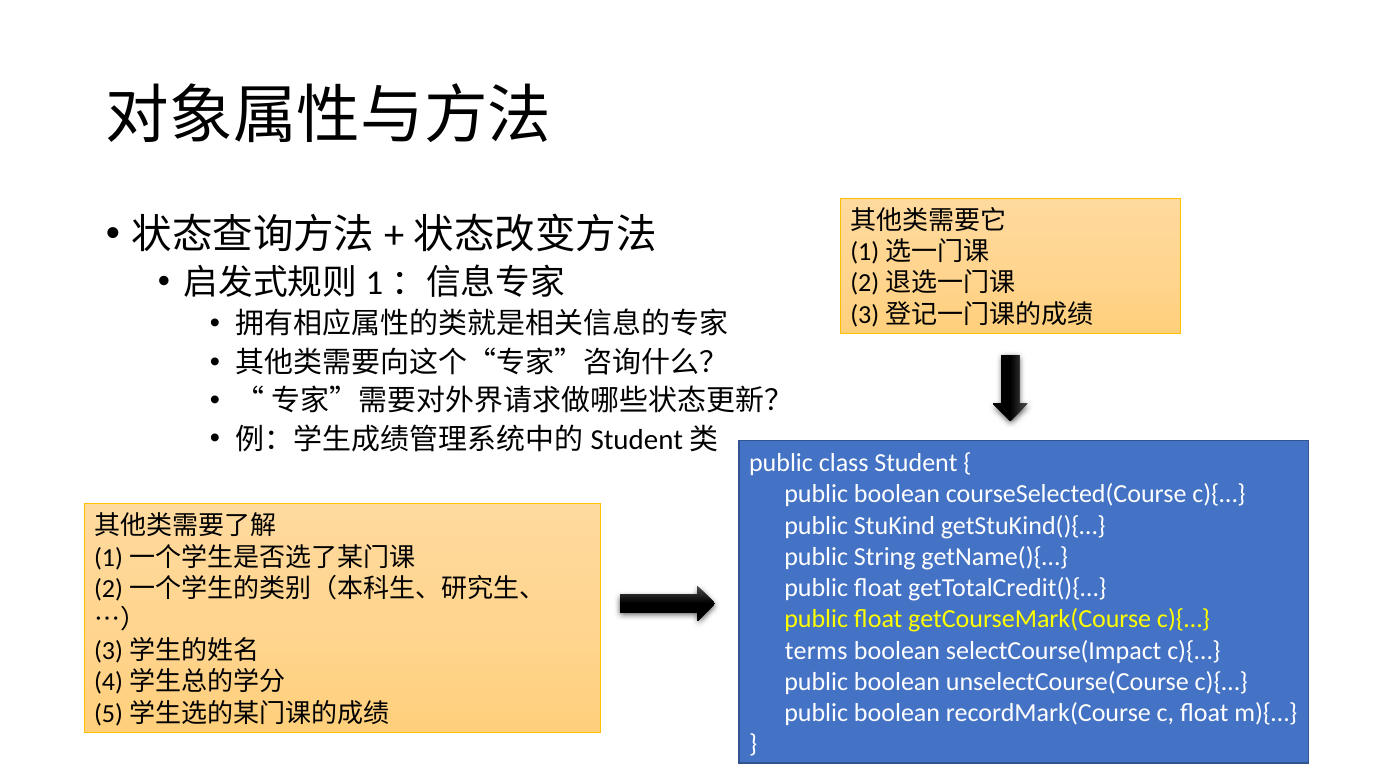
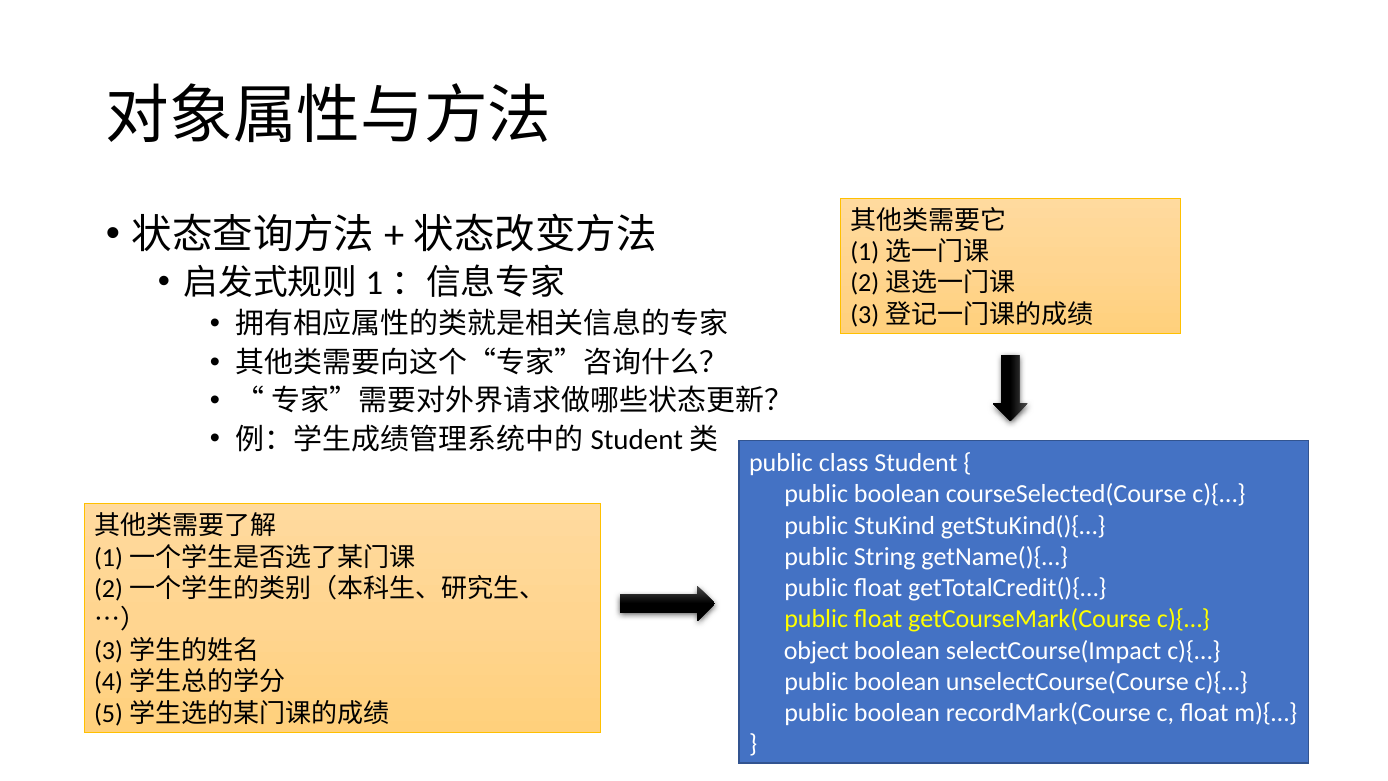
terms: terms -> object
